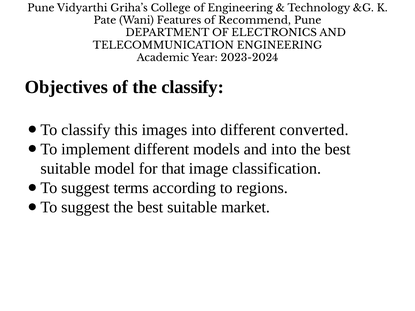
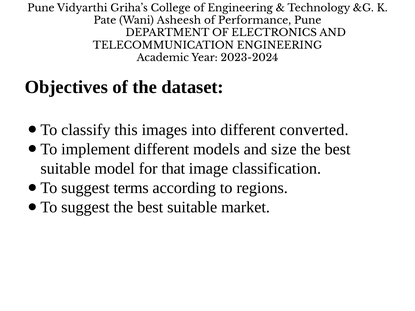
Features: Features -> Asheesh
Recommend: Recommend -> Performance
the classify: classify -> dataset
and into: into -> size
